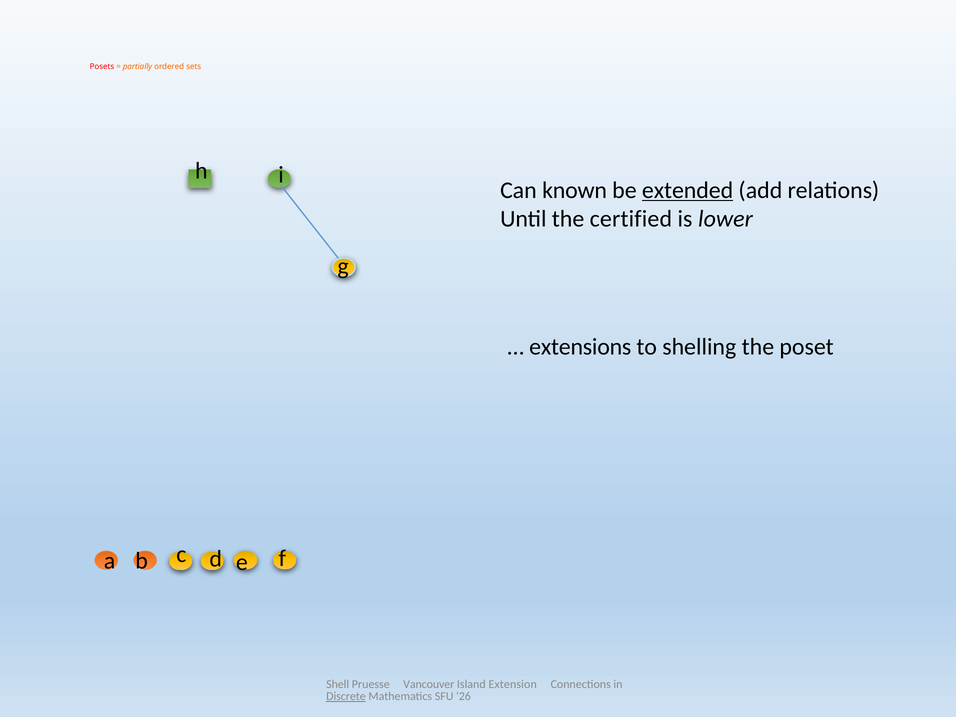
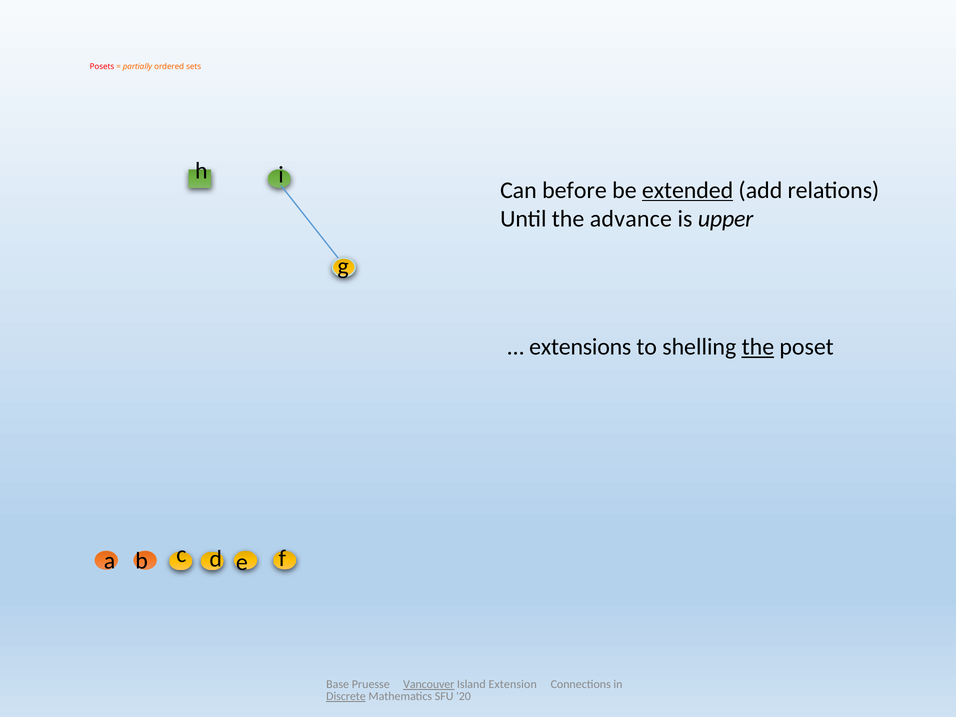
known: known -> before
certified: certified -> advance
lower: lower -> upper
the at (758, 347) underline: none -> present
Shell: Shell -> Base
Vancouver underline: none -> present
26: 26 -> 20
